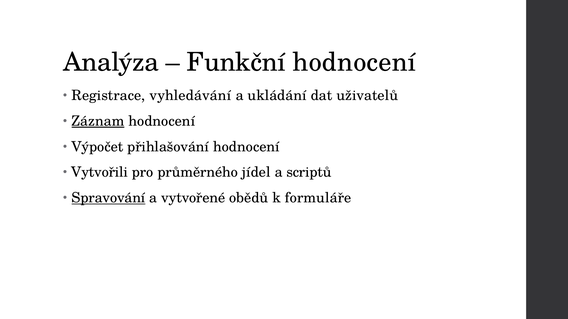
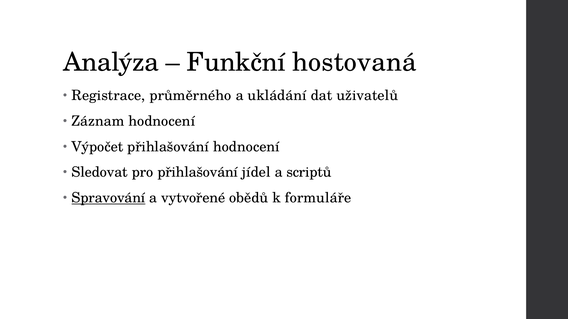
Funkční hodnocení: hodnocení -> hostovaná
vyhledávání: vyhledávání -> průměrného
Záznam underline: present -> none
Vytvořili: Vytvořili -> Sledovat
pro průměrného: průměrného -> přihlašování
